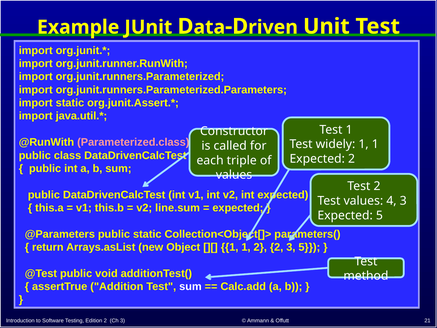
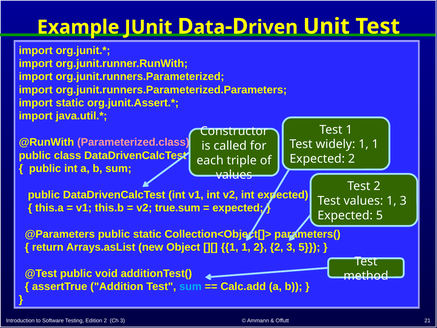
values 4: 4 -> 1
line.sum: line.sum -> true.sum
sum at (190, 286) colour: white -> light blue
